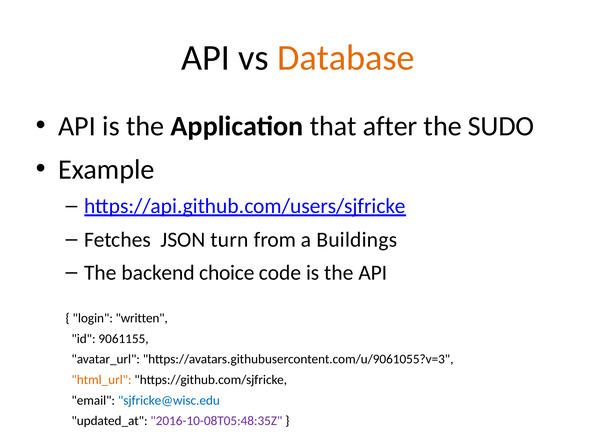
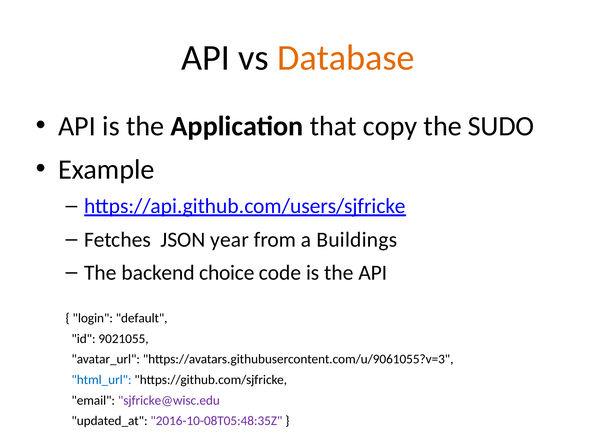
after: after -> copy
turn: turn -> year
written: written -> default
9061155: 9061155 -> 9021055
html_url colour: orange -> blue
sjfricke@wisc.edu colour: blue -> purple
